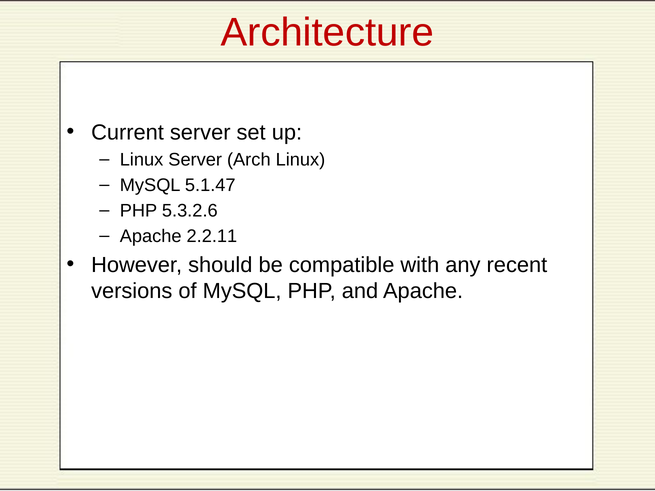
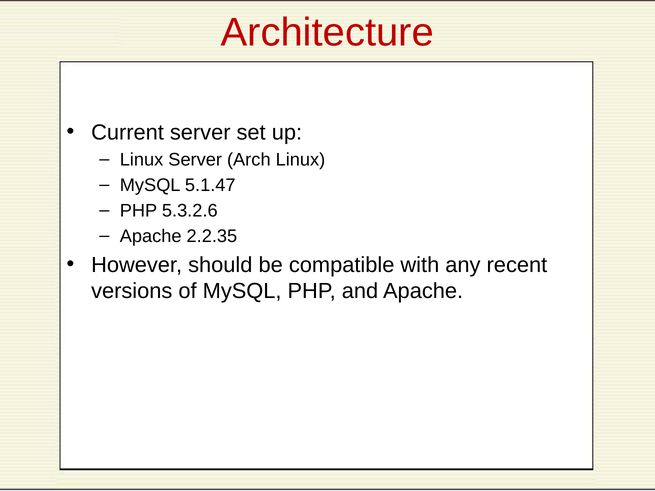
2.2.11: 2.2.11 -> 2.2.35
